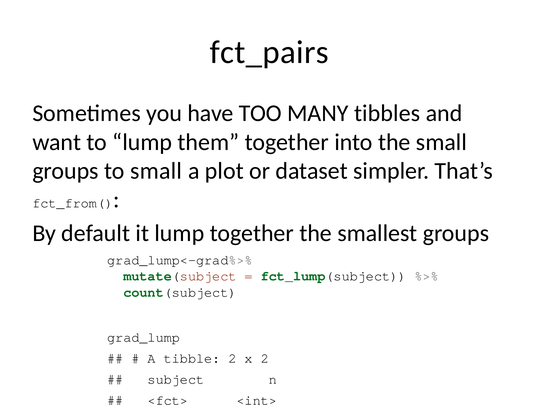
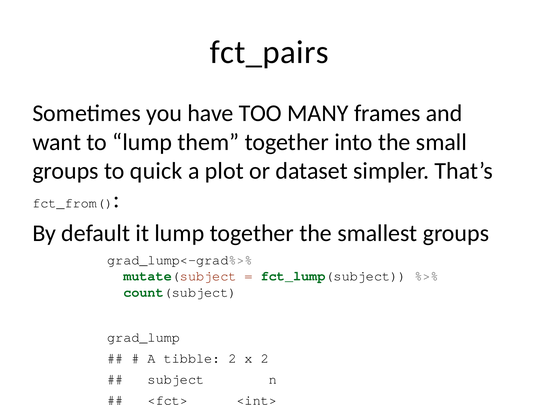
tibbles: tibbles -> frames
to small: small -> quick
